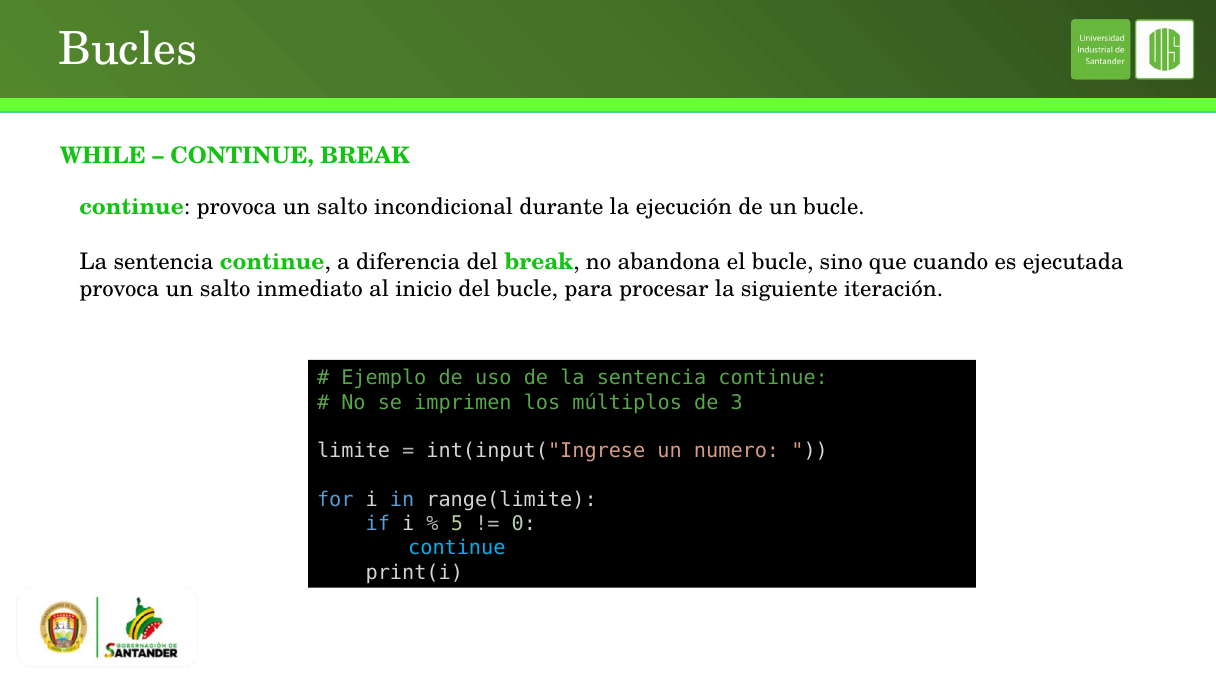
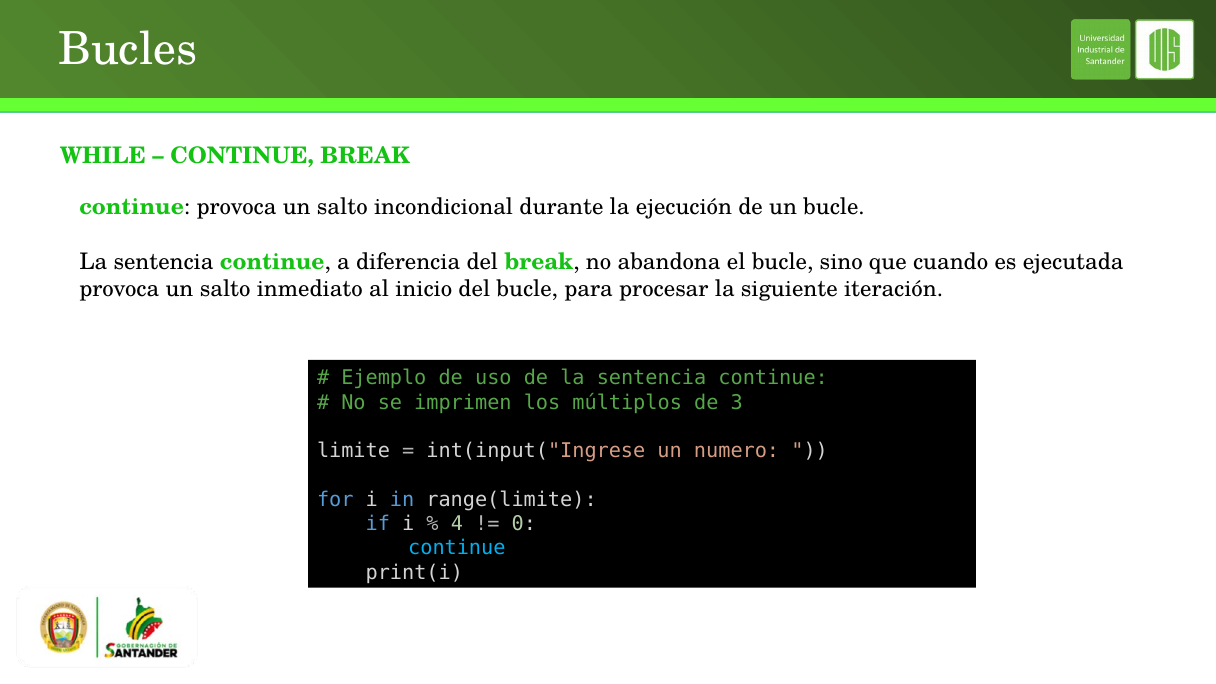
5: 5 -> 4
